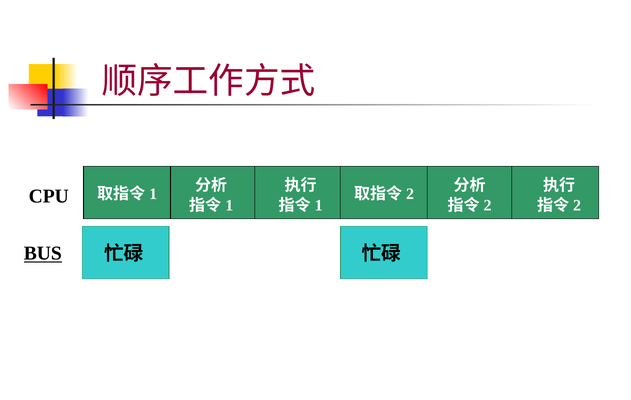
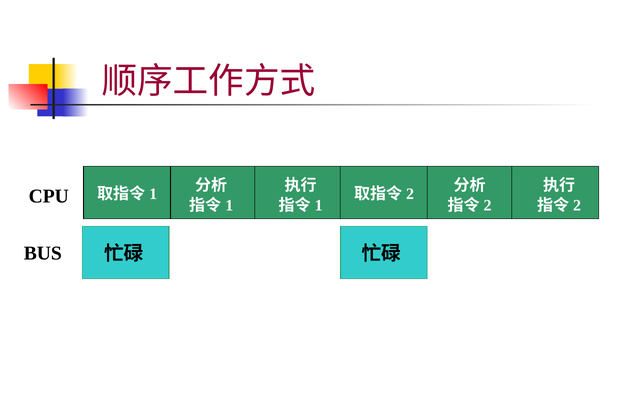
BUS underline: present -> none
